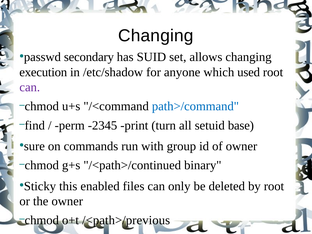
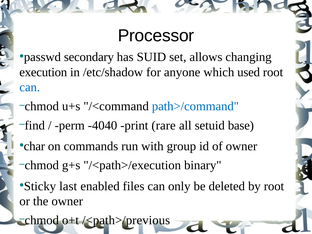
Changing at (156, 36): Changing -> Processor
can at (30, 87) colour: purple -> blue
-2345: -2345 -> -4040
turn: turn -> rare
sure: sure -> char
/<path>/continued: /<path>/continued -> /<path>/execution
this: this -> last
